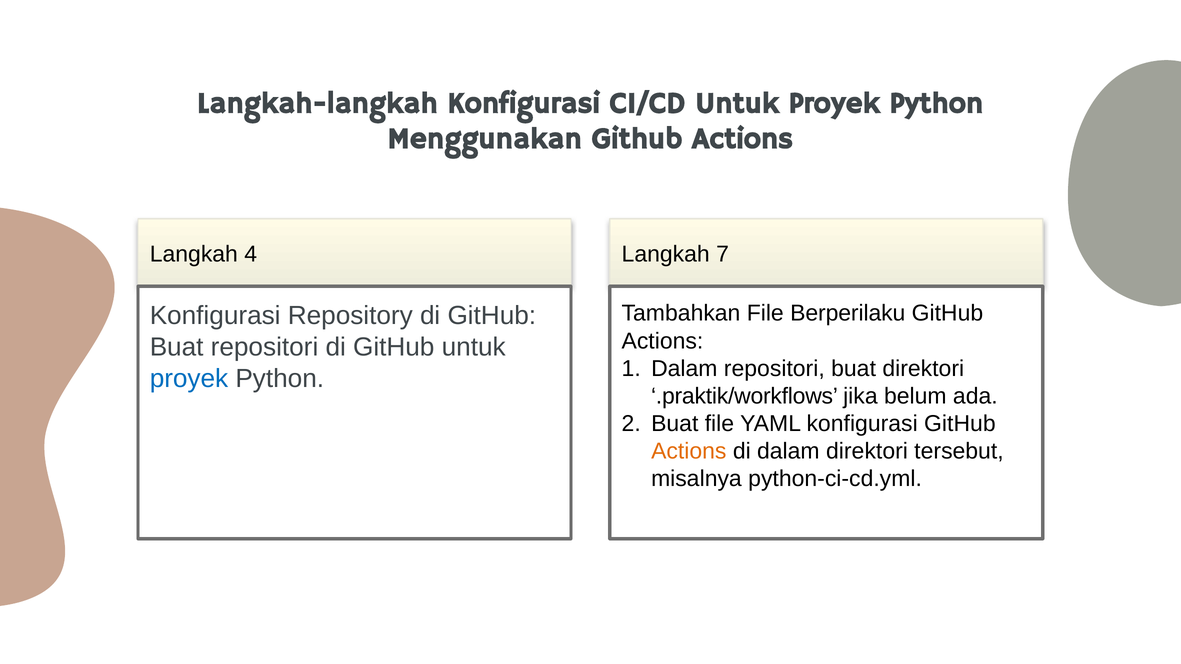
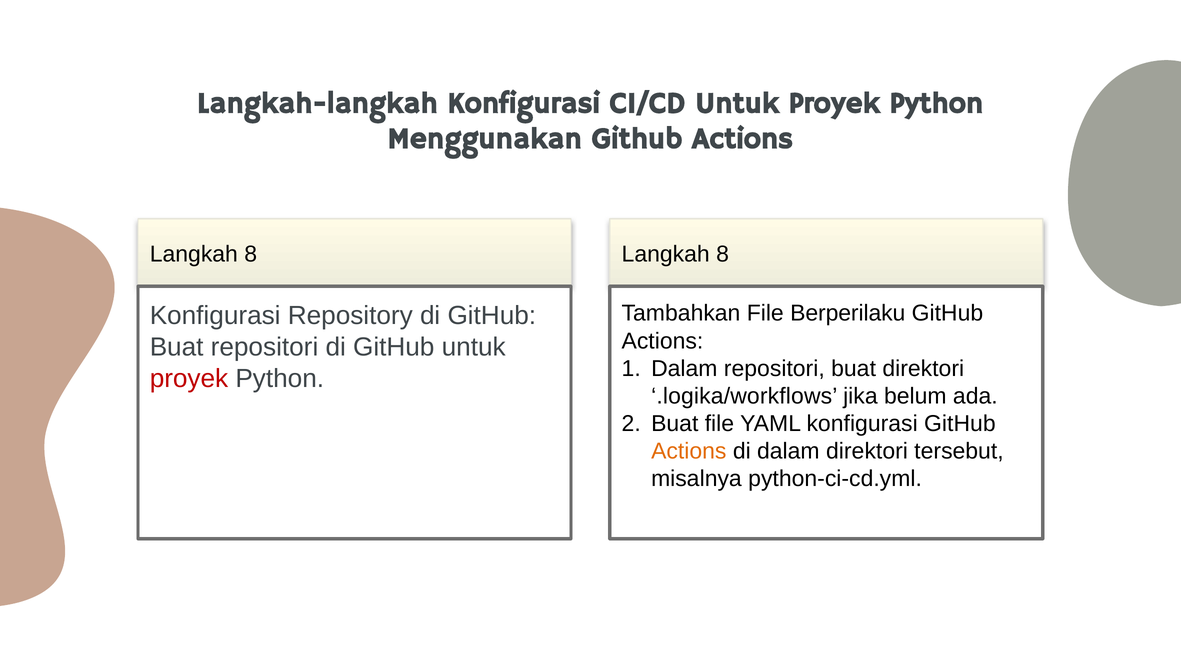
4 at (251, 254): 4 -> 8
7 at (723, 254): 7 -> 8
proyek at (189, 379) colour: blue -> red
.praktik/workflows: .praktik/workflows -> .logika/workflows
